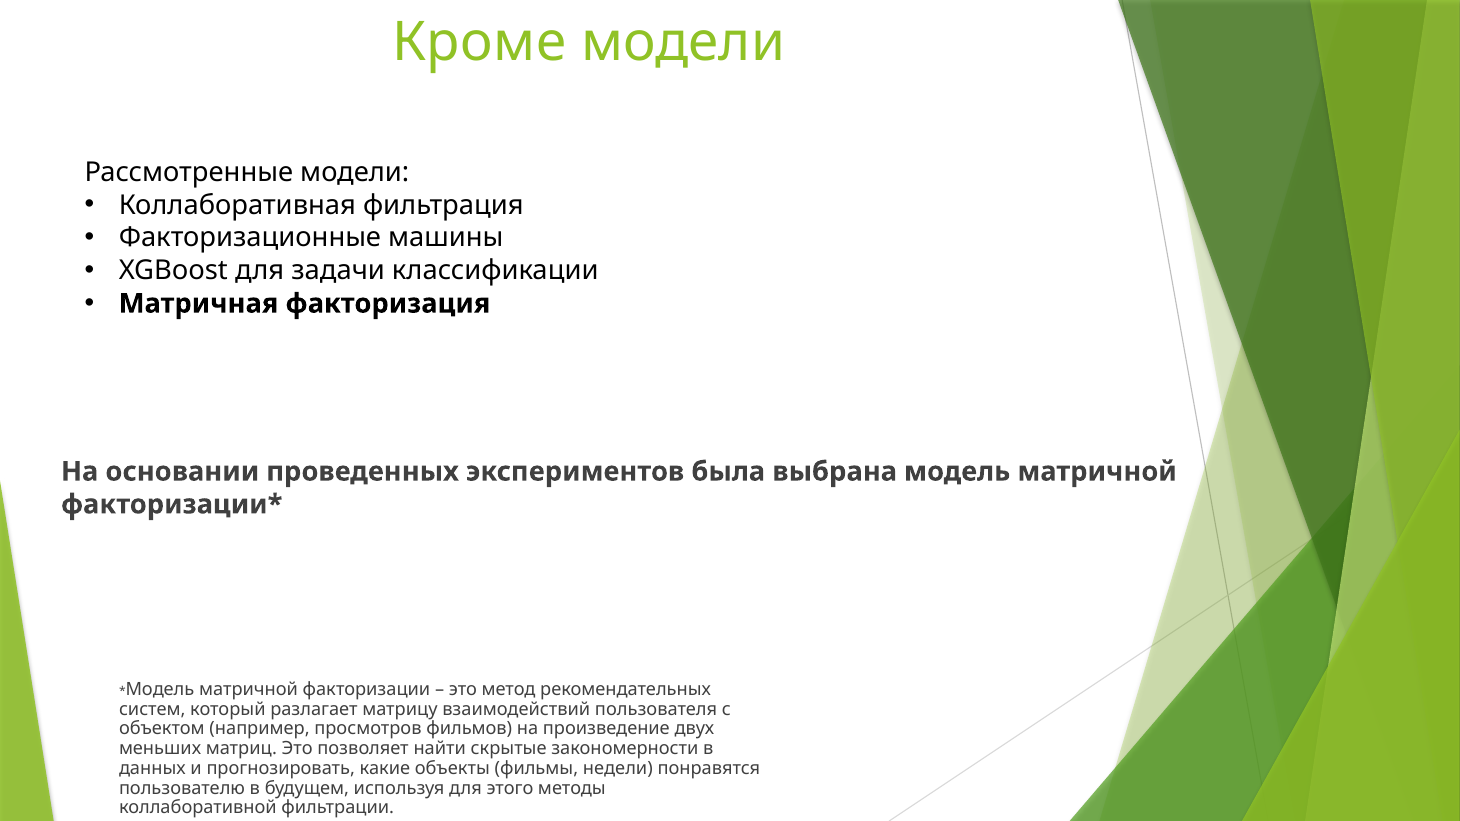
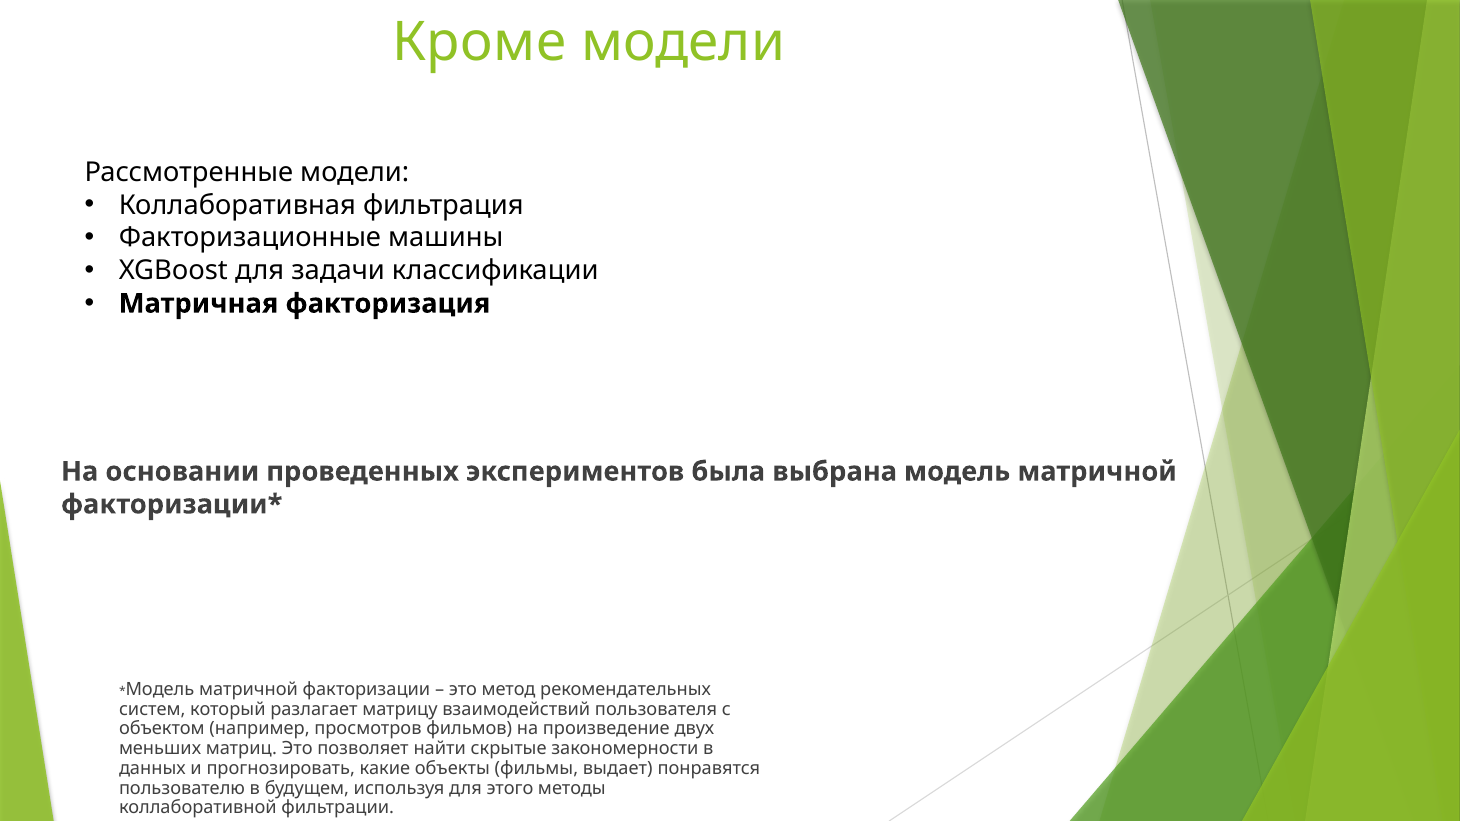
недели: недели -> выдает
